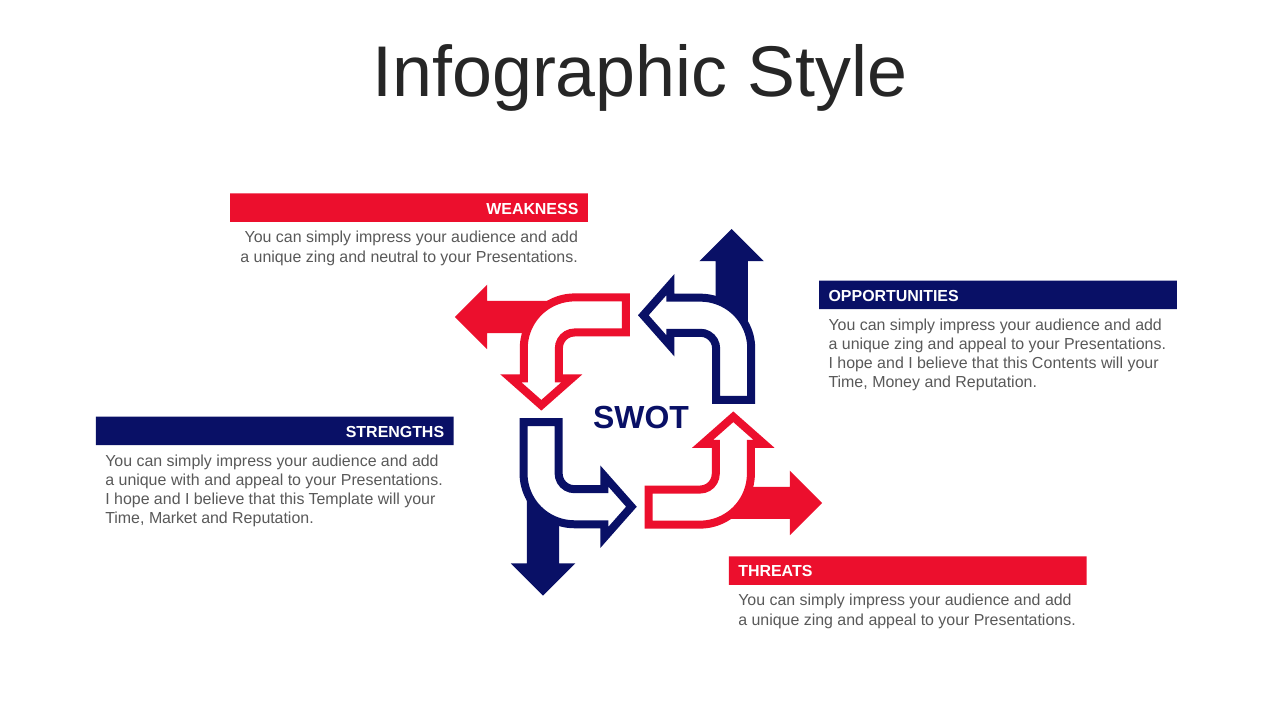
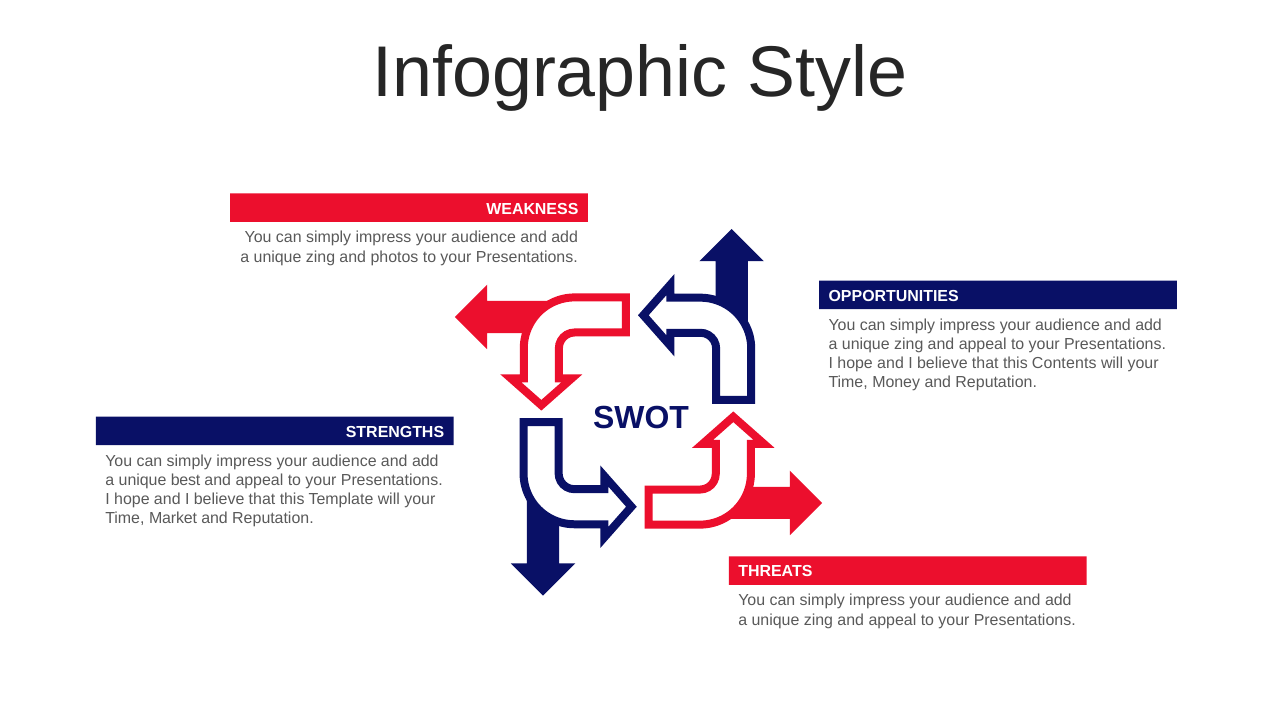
neutral: neutral -> photos
with: with -> best
